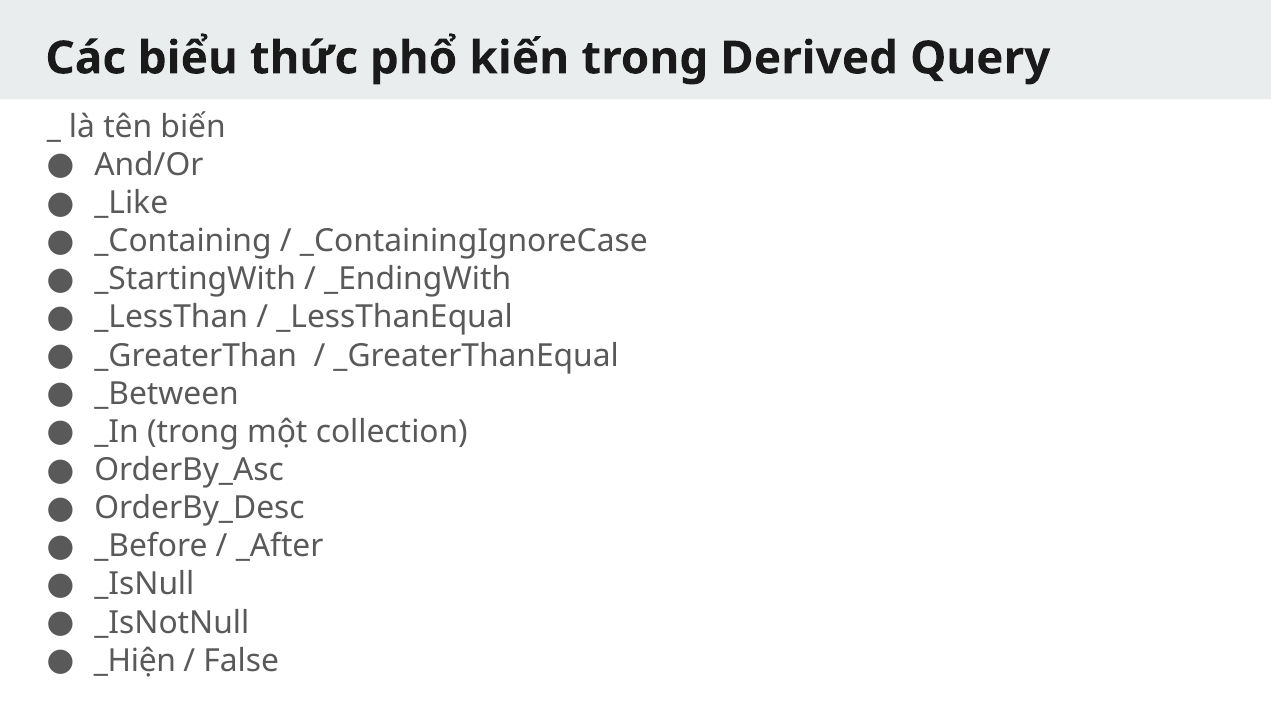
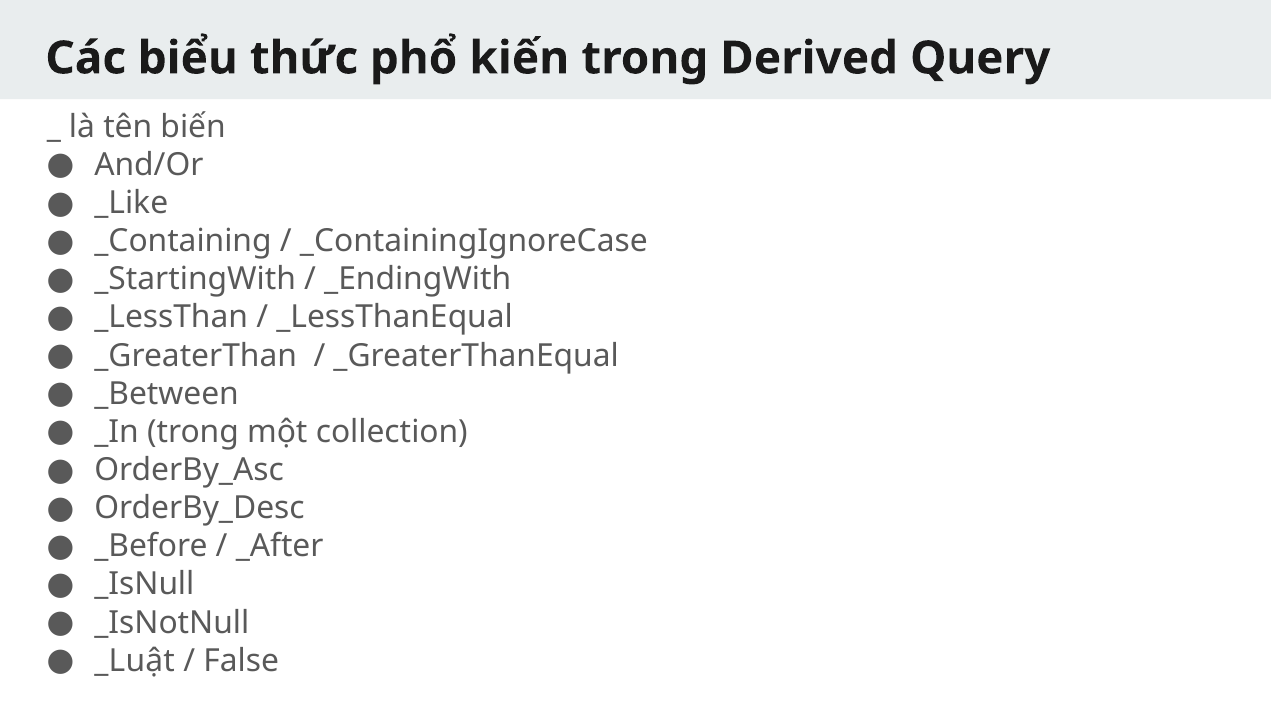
_Hiện: _Hiện -> _Luật
